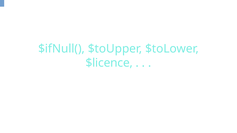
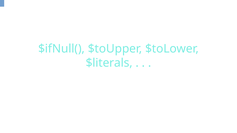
$licence: $licence -> $literals
